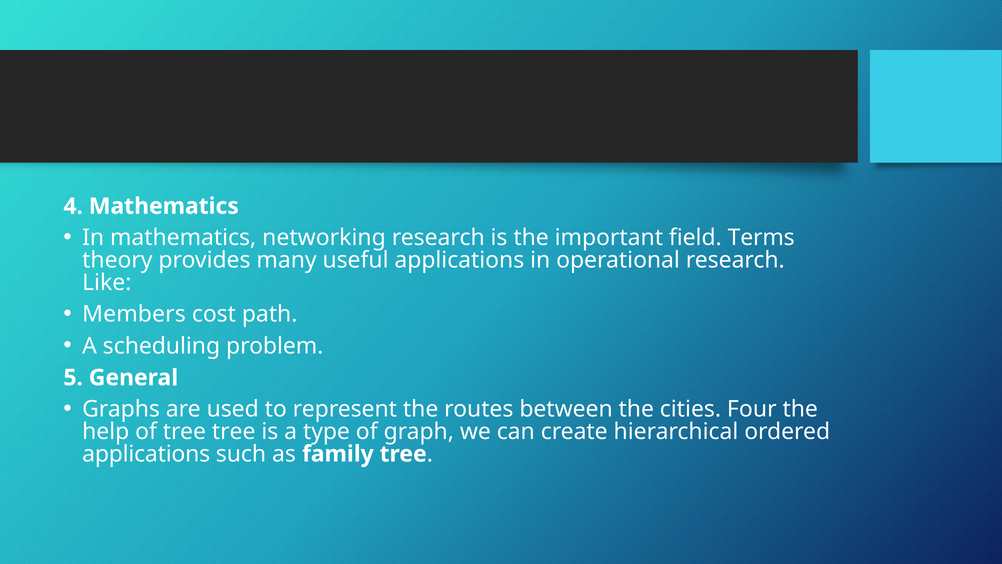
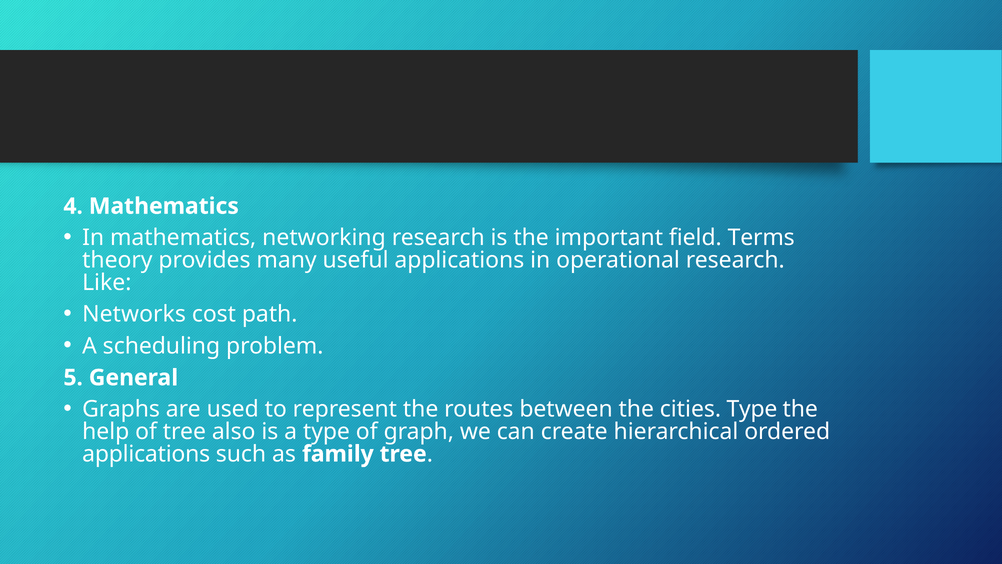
Members: Members -> Networks
cities Four: Four -> Type
tree tree: tree -> also
